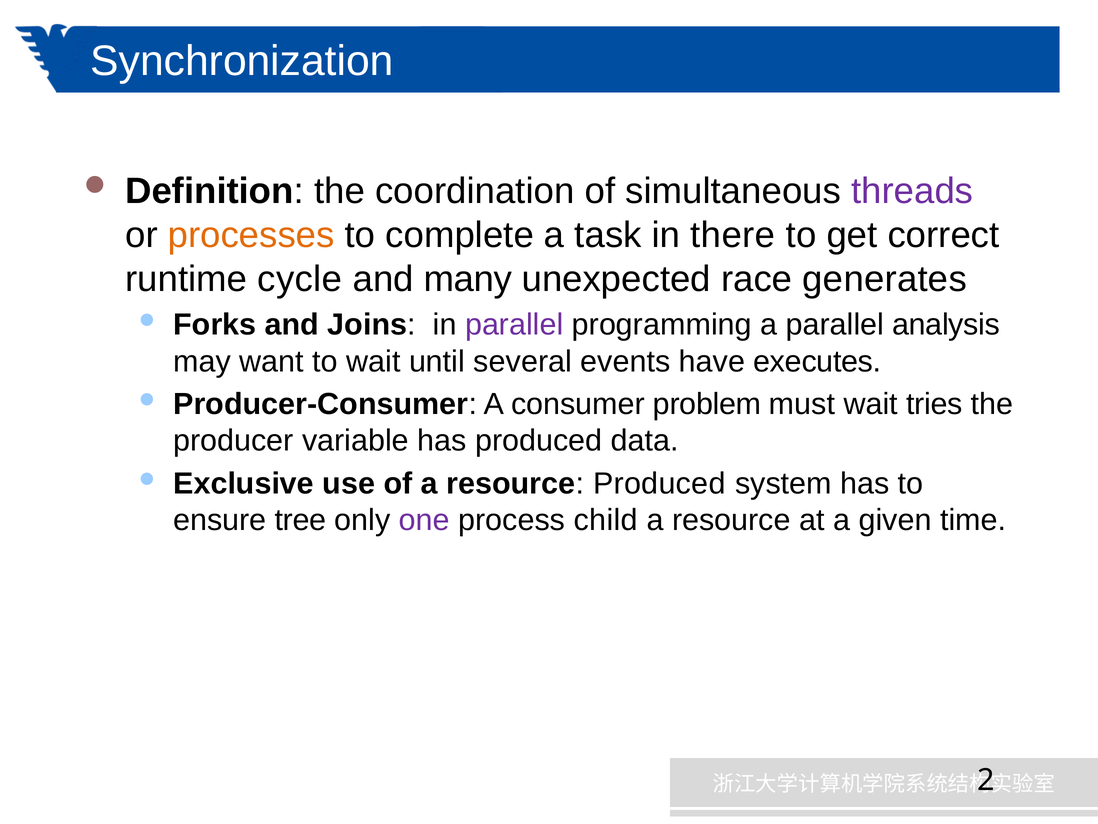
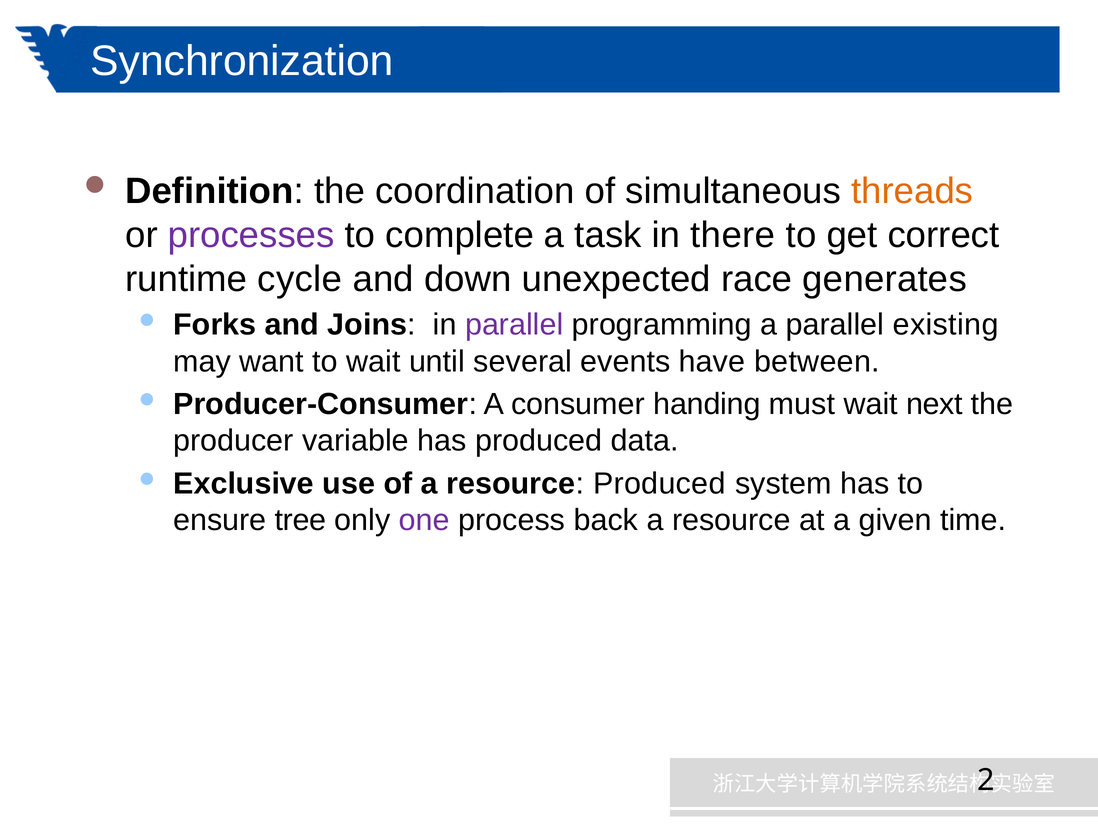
threads colour: purple -> orange
processes colour: orange -> purple
many: many -> down
analysis: analysis -> existing
executes: executes -> between
problem: problem -> handing
tries: tries -> next
child: child -> back
